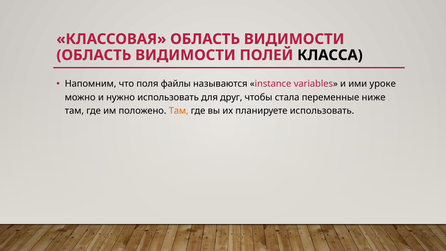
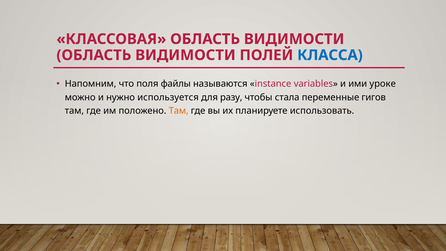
КЛАССА colour: black -> blue
нужно использовать: использовать -> используется
друг: друг -> разу
ниже: ниже -> гигов
